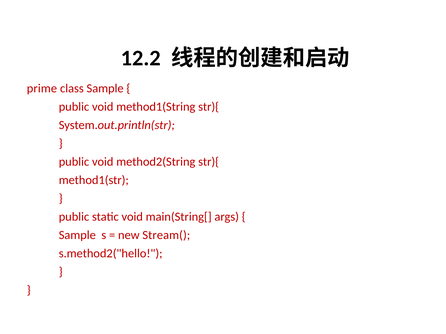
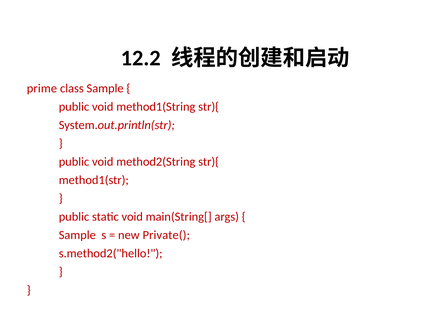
Stream(: Stream( -> Private(
